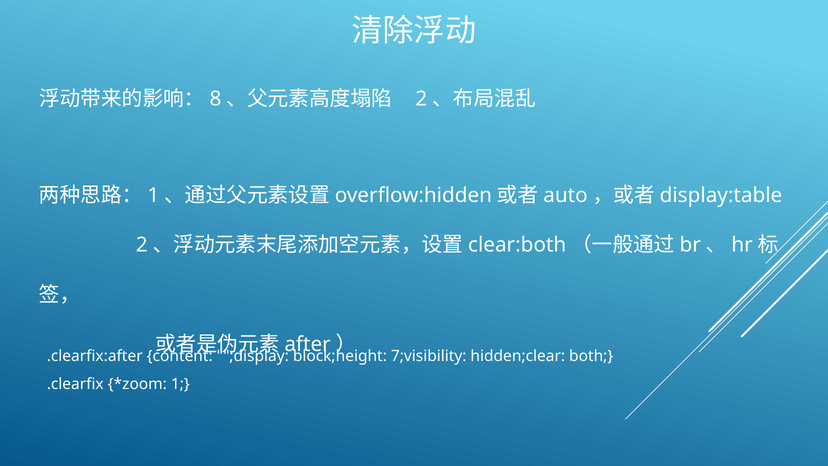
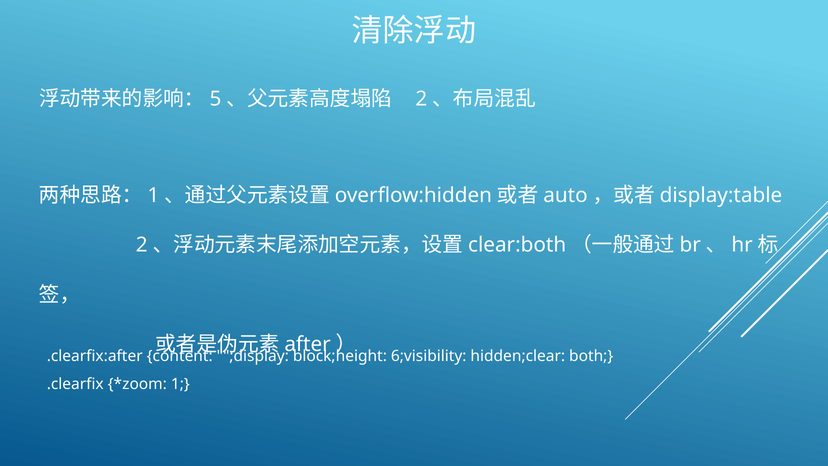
8: 8 -> 5
7;visibility: 7;visibility -> 6;visibility
